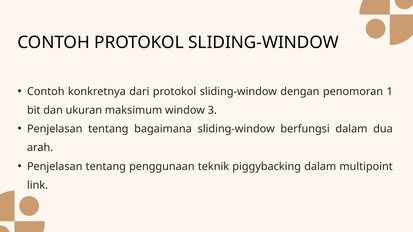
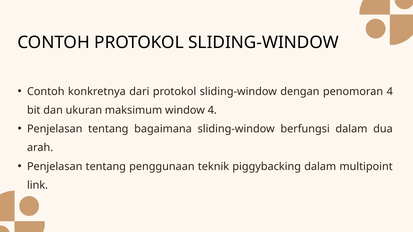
penomoran 1: 1 -> 4
window 3: 3 -> 4
